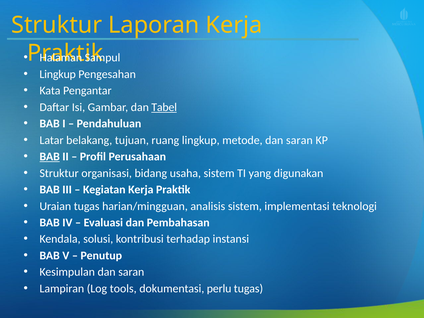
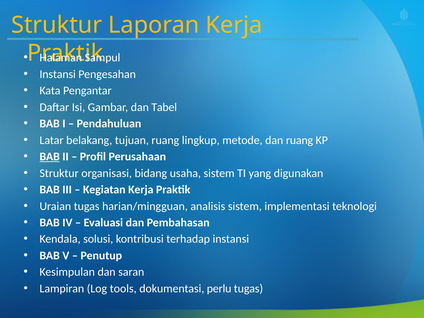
Lingkup at (58, 74): Lingkup -> Instansi
Tabel underline: present -> none
metode dan saran: saran -> ruang
